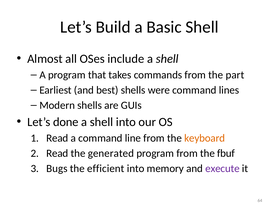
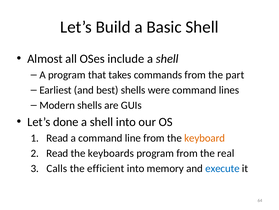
generated: generated -> keyboards
fbuf: fbuf -> real
Bugs: Bugs -> Calls
execute colour: purple -> blue
